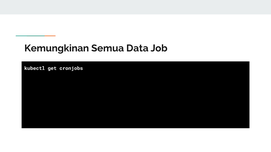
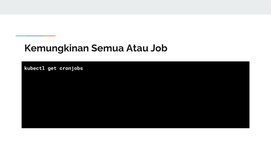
Data: Data -> Atau
